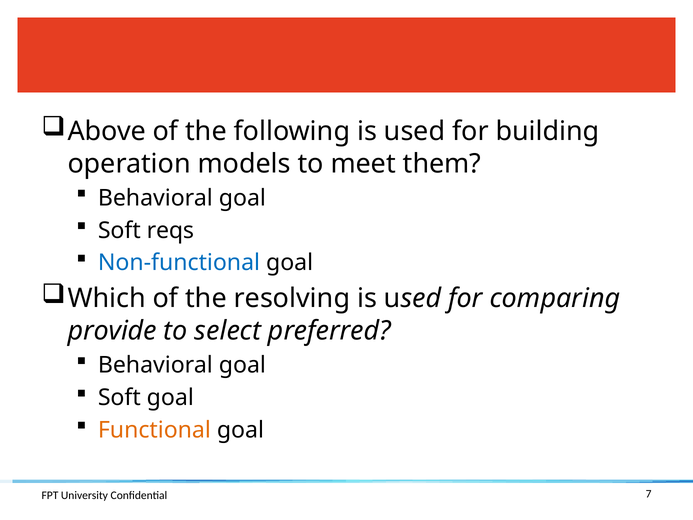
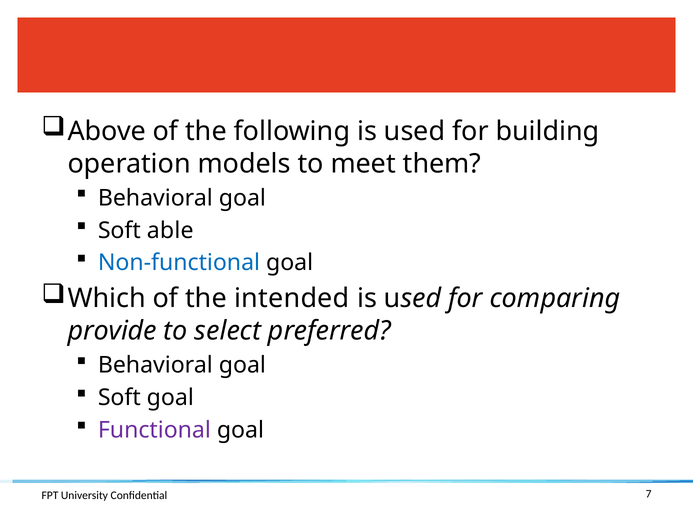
reqs: reqs -> able
resolving: resolving -> intended
Functional colour: orange -> purple
